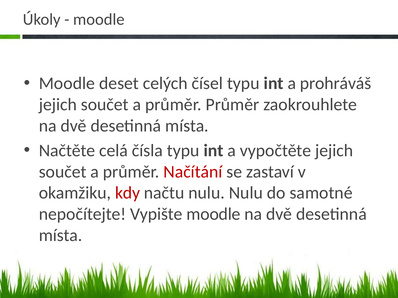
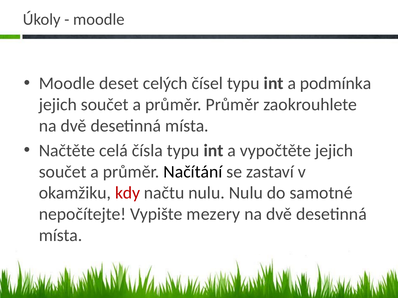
prohráváš: prohráváš -> podmínka
Načítání colour: red -> black
Vypište moodle: moodle -> mezery
